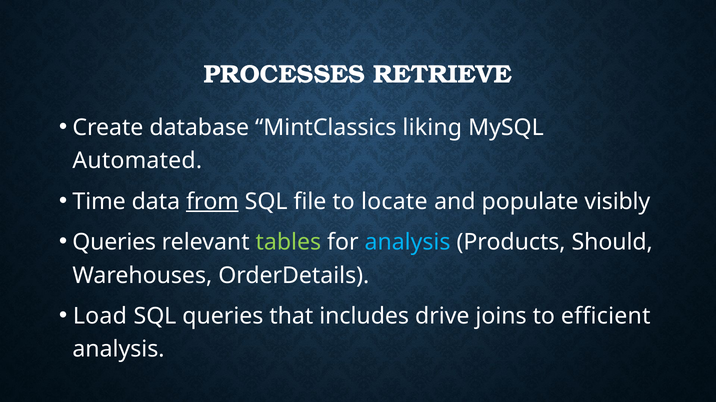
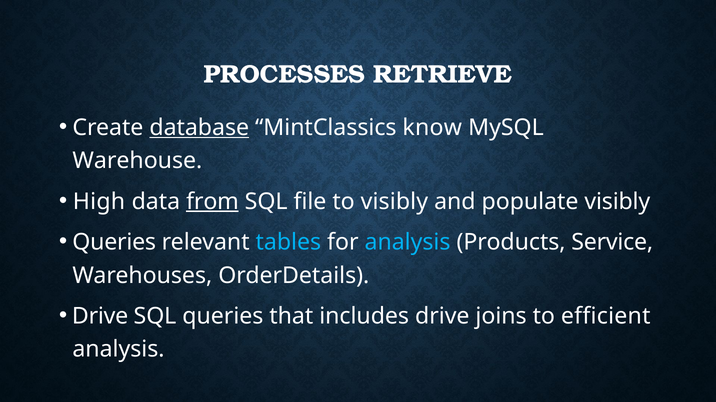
database underline: none -> present
liking: liking -> know
Automated: Automated -> Warehouse
Time: Time -> High
to locate: locate -> visibly
tables colour: light green -> light blue
Should: Should -> Service
Load at (100, 317): Load -> Drive
